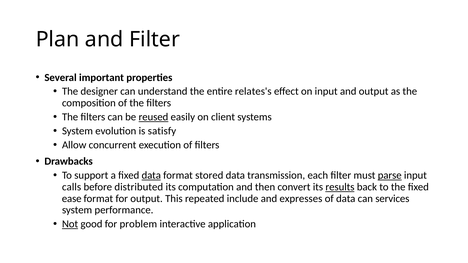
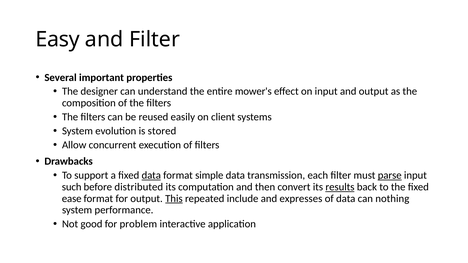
Plan: Plan -> Easy
relates's: relates's -> mower's
reused underline: present -> none
satisfy: satisfy -> stored
stored: stored -> simple
calls: calls -> such
This underline: none -> present
services: services -> nothing
Not underline: present -> none
